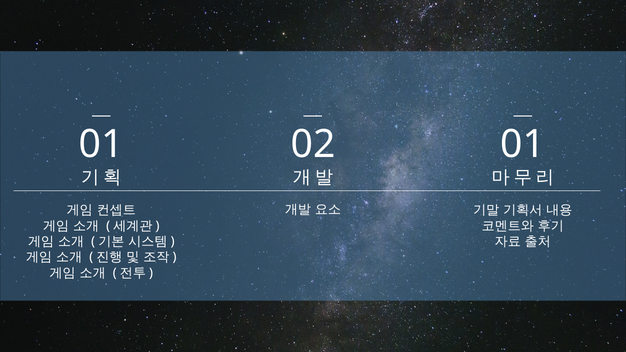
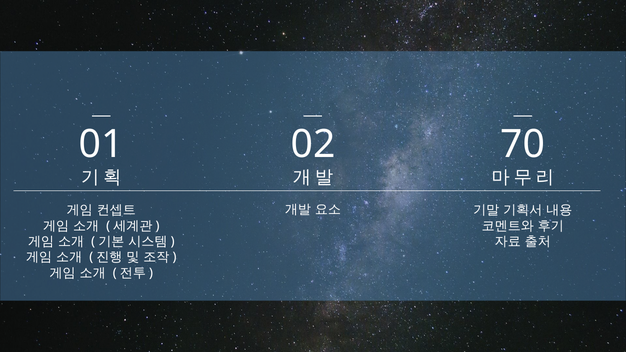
02 01: 01 -> 70
